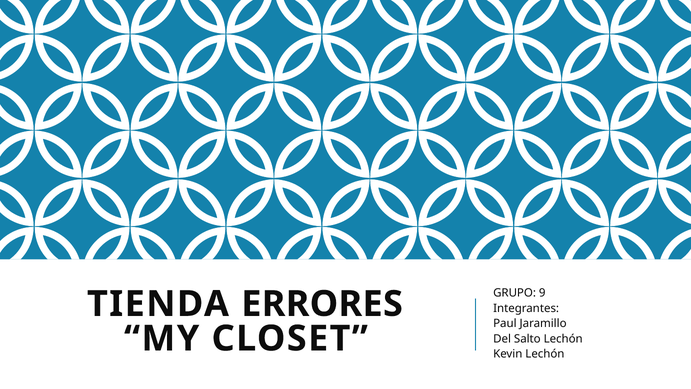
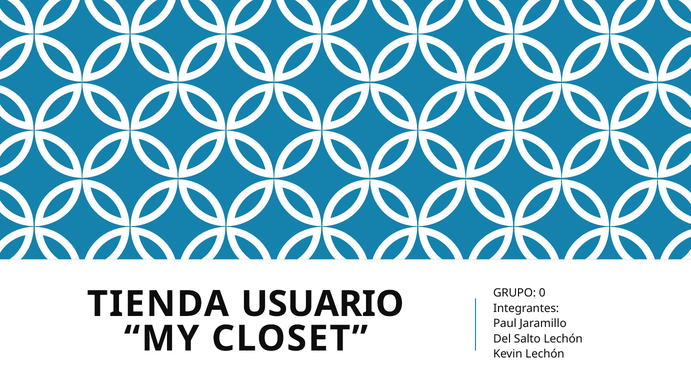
9: 9 -> 0
ERRORES: ERRORES -> USUARIO
